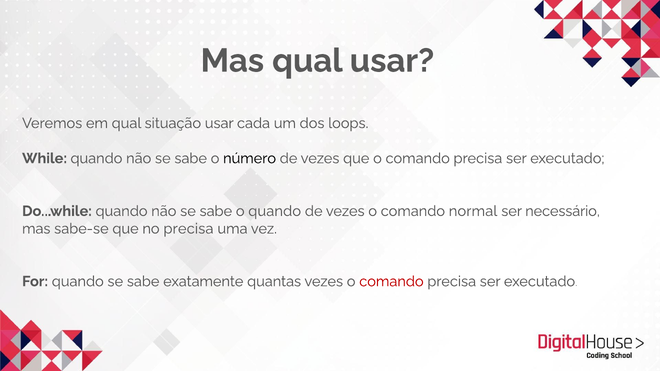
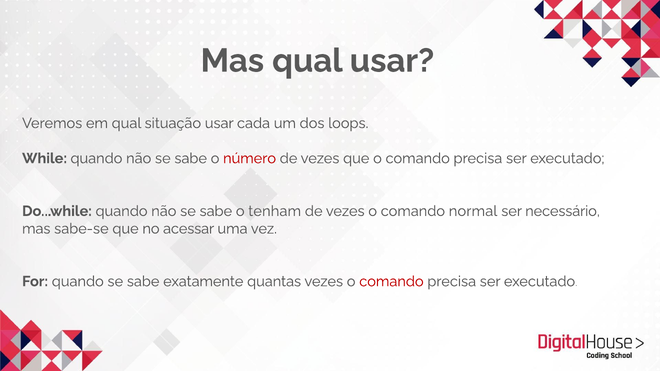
número colour: black -> red
o quando: quando -> tenham
no precisa: precisa -> acessar
